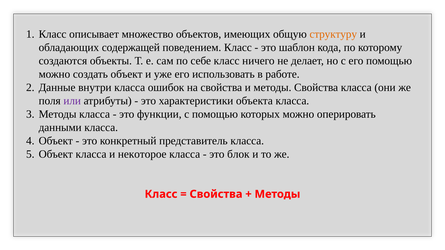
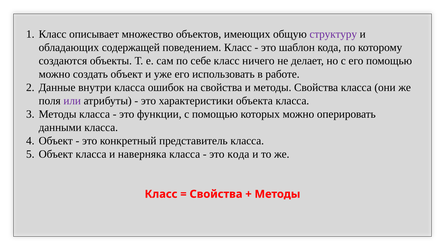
структуру colour: orange -> purple
некоторое: некоторое -> наверняка
это блок: блок -> кода
